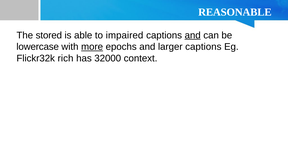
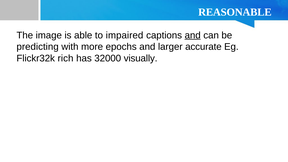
stored: stored -> image
lowercase: lowercase -> predicting
more underline: present -> none
larger captions: captions -> accurate
context: context -> visually
